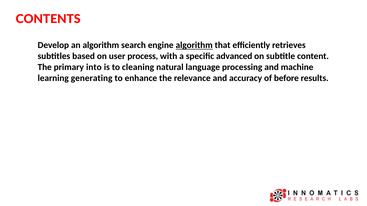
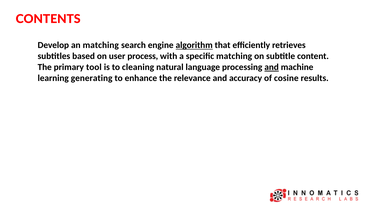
an algorithm: algorithm -> matching
specific advanced: advanced -> matching
into: into -> tool
and at (272, 67) underline: none -> present
before: before -> cosine
